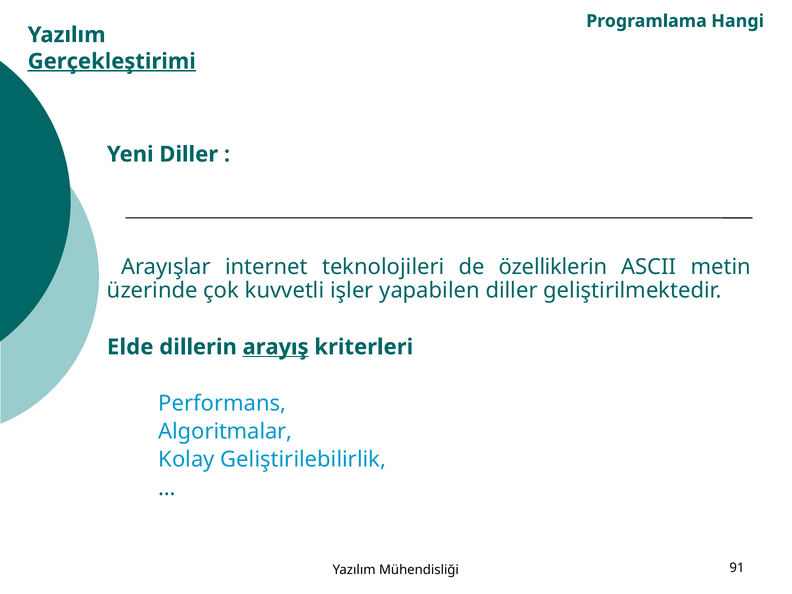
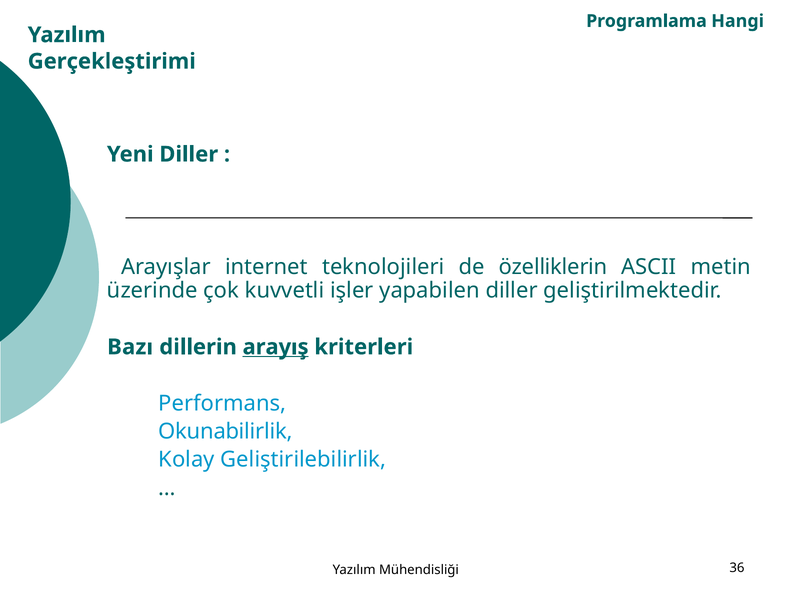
Gerçekleştirimi underline: present -> none
Elde: Elde -> Bazı
Algoritmalar: Algoritmalar -> Okunabilirlik
91: 91 -> 36
